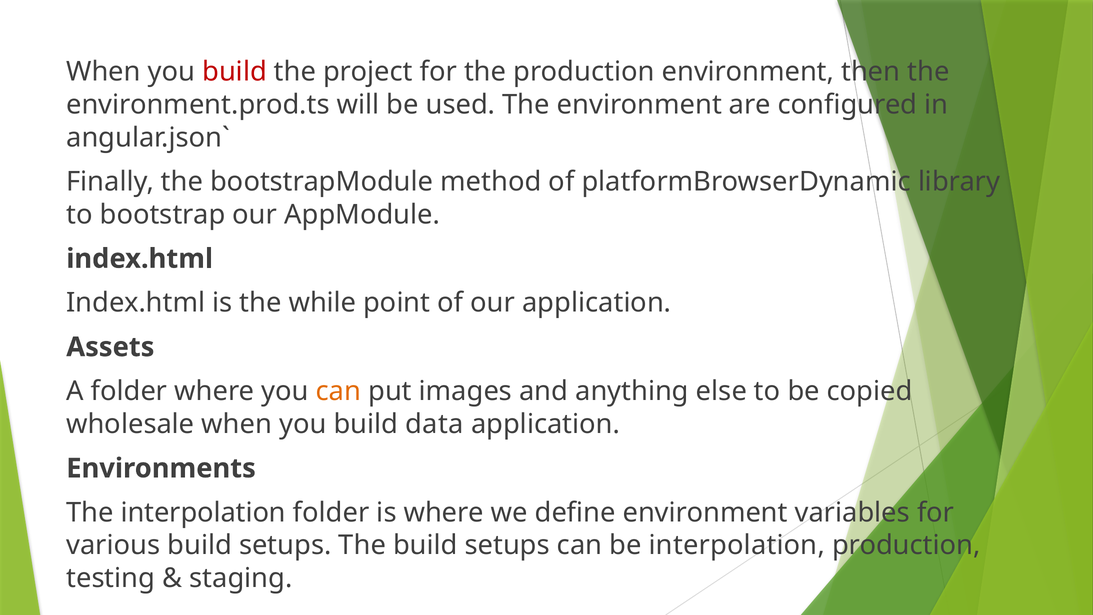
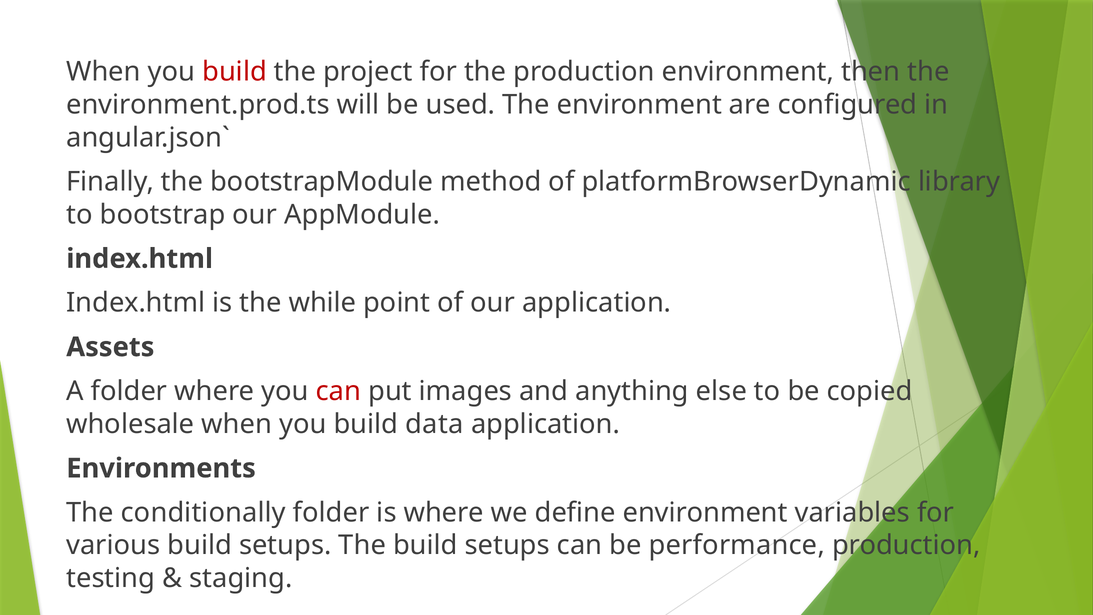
can at (338, 391) colour: orange -> red
The interpolation: interpolation -> conditionally
be interpolation: interpolation -> performance
